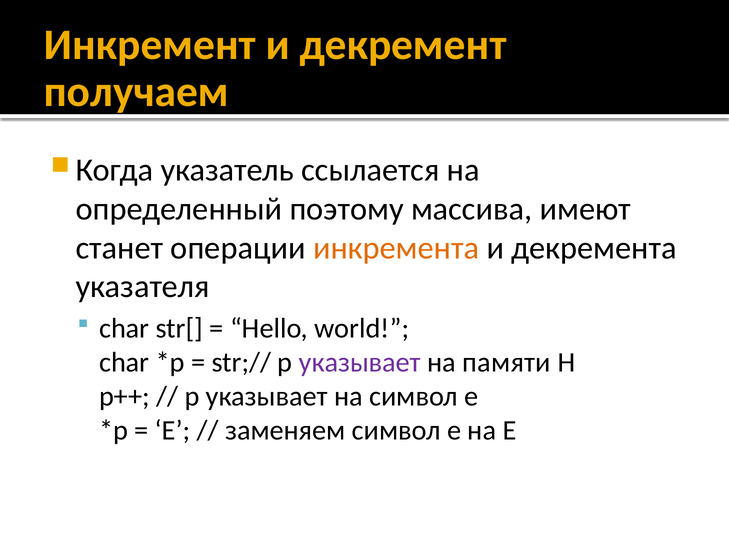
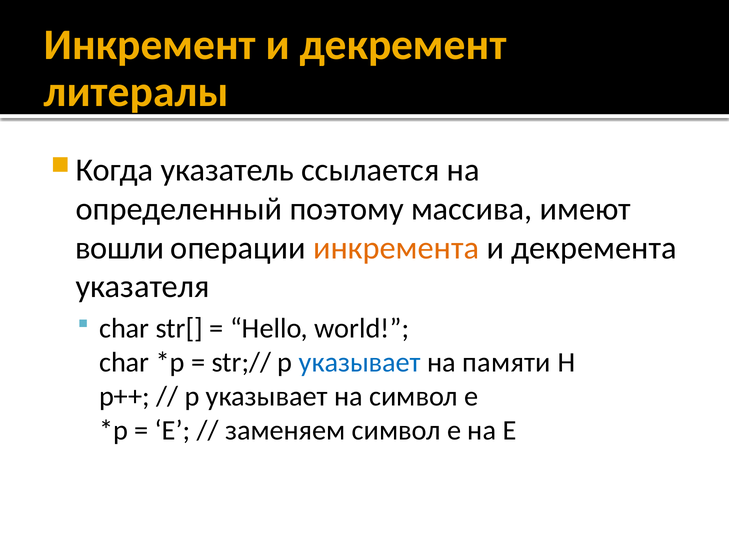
получаем: получаем -> литералы
станет: станет -> вошли
указывает at (360, 363) colour: purple -> blue
